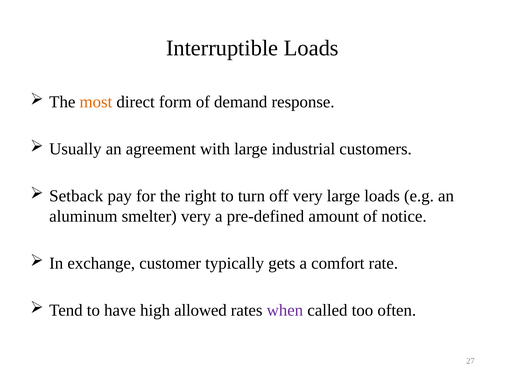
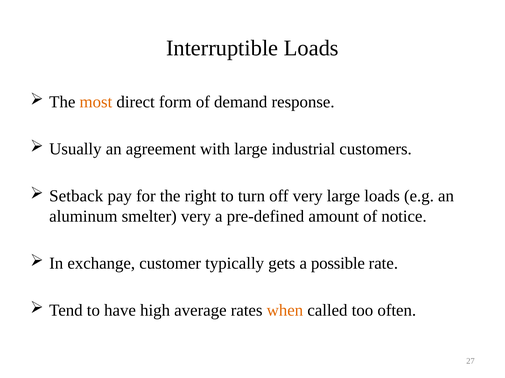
comfort: comfort -> possible
allowed: allowed -> average
when colour: purple -> orange
